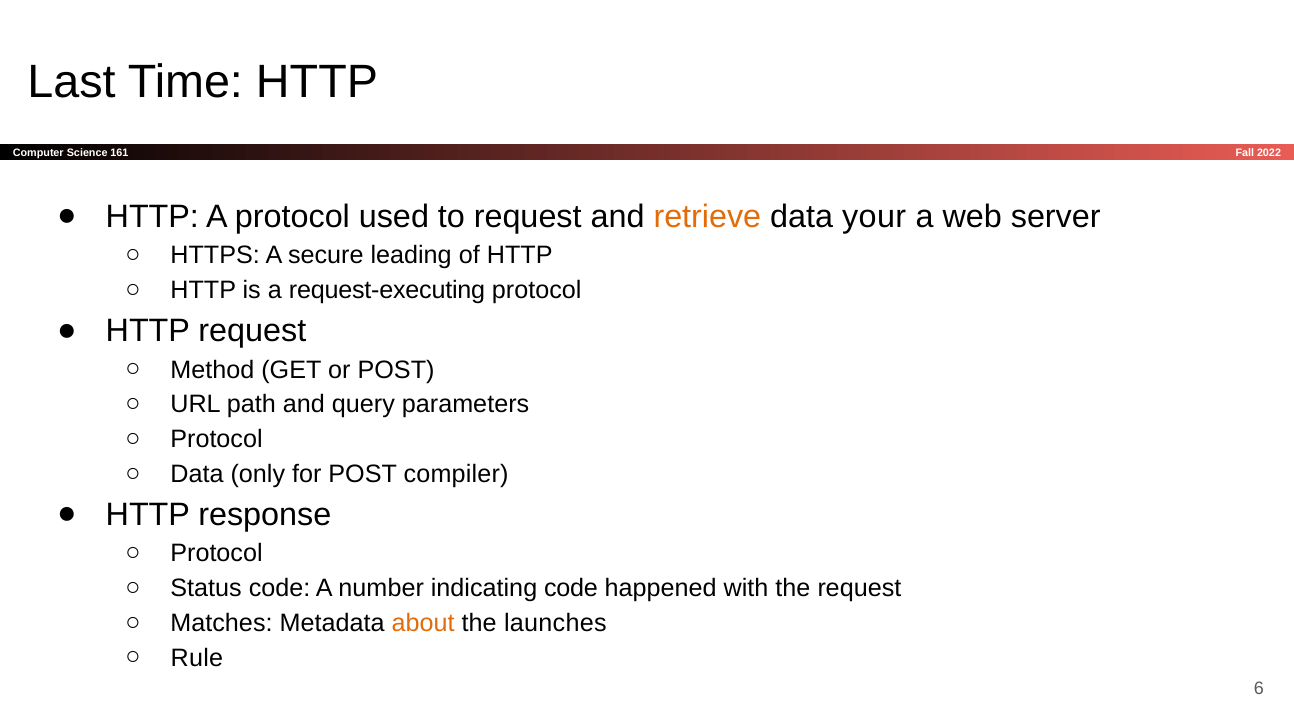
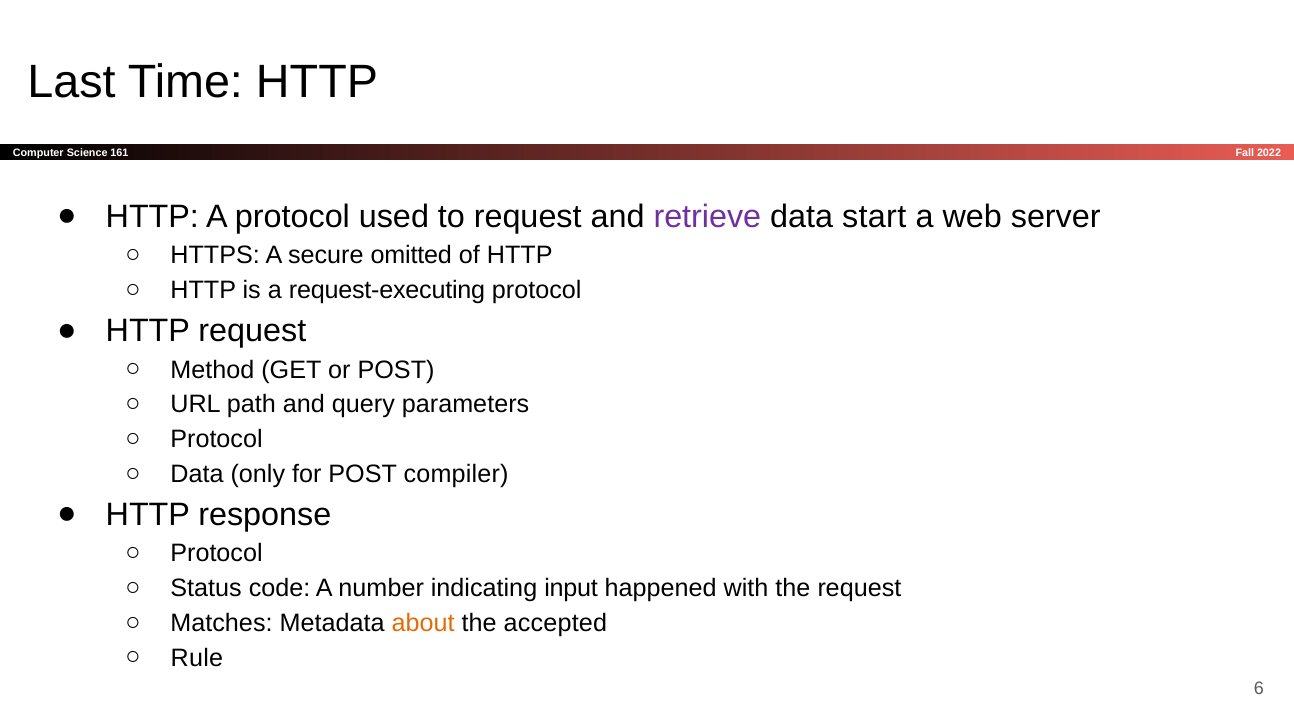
retrieve colour: orange -> purple
your: your -> start
leading: leading -> omitted
indicating code: code -> input
launches: launches -> accepted
